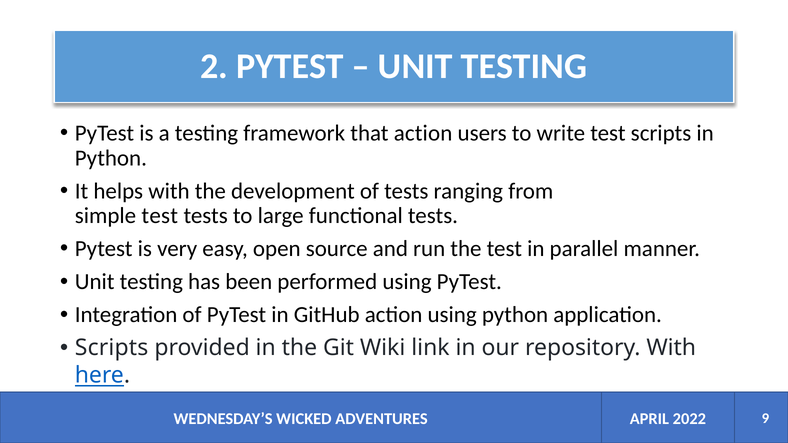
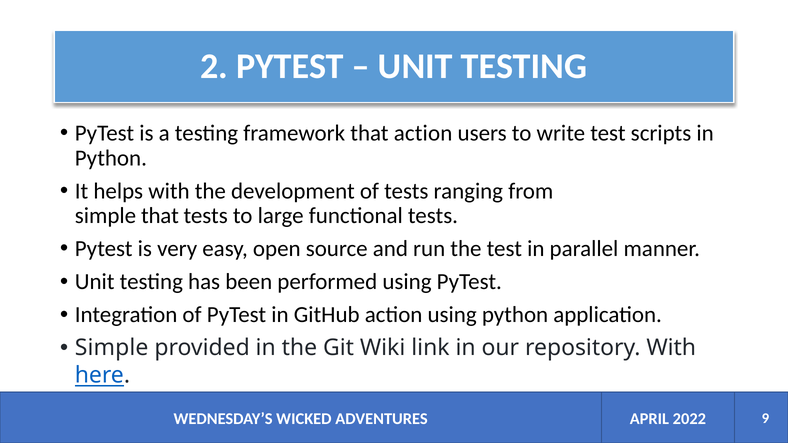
simple test: test -> that
Scripts at (112, 348): Scripts -> Simple
